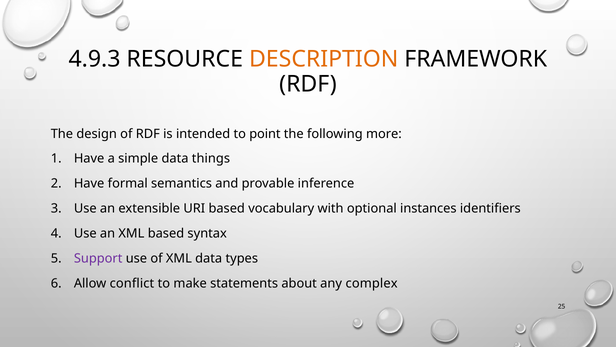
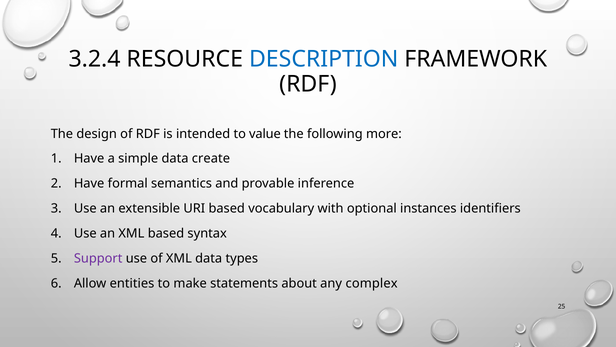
4.9.3: 4.9.3 -> 3.2.4
DESCRIPTION colour: orange -> blue
point: point -> value
things: things -> create
conflict: conflict -> entities
